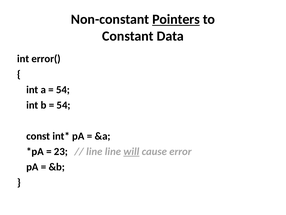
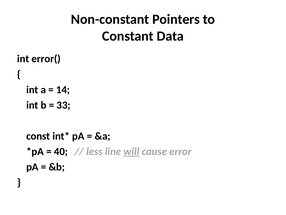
Pointers underline: present -> none
54 at (63, 90): 54 -> 14
54 at (63, 105): 54 -> 33
23: 23 -> 40
line at (94, 151): line -> less
